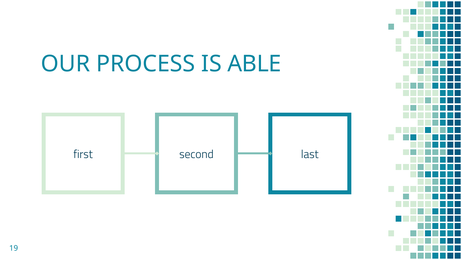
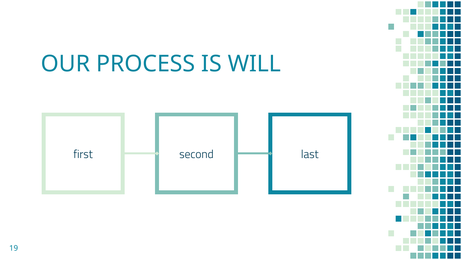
ABLE: ABLE -> WILL
